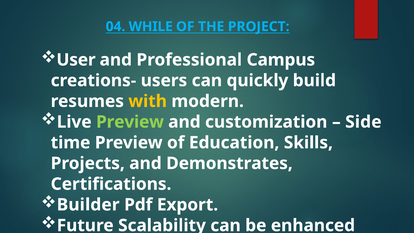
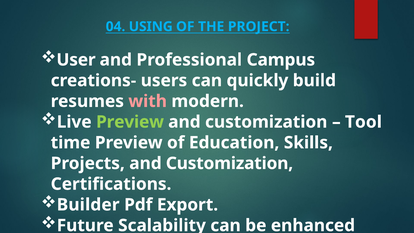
WHILE: WHILE -> USING
with at (148, 101) colour: yellow -> pink
Side: Side -> Tool
Projects and Demonstrates: Demonstrates -> Customization
